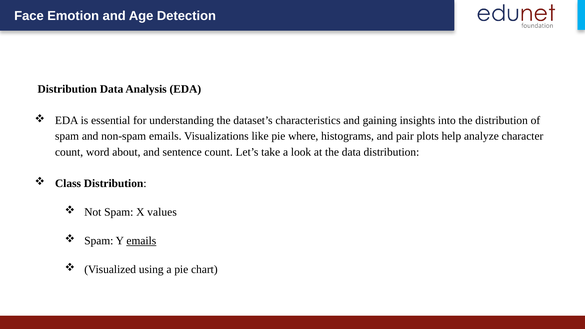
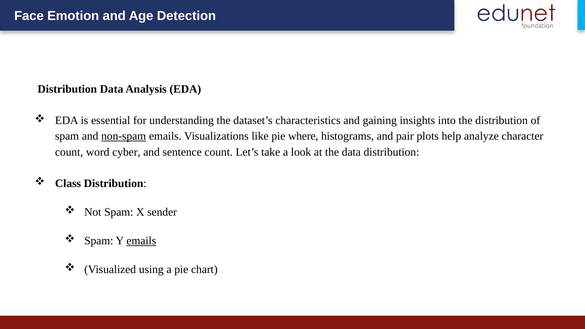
non-spam underline: none -> present
about: about -> cyber
values: values -> sender
